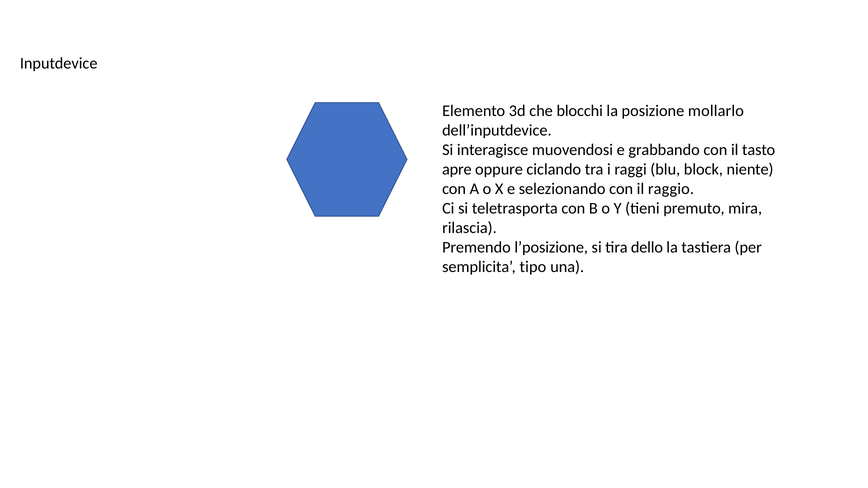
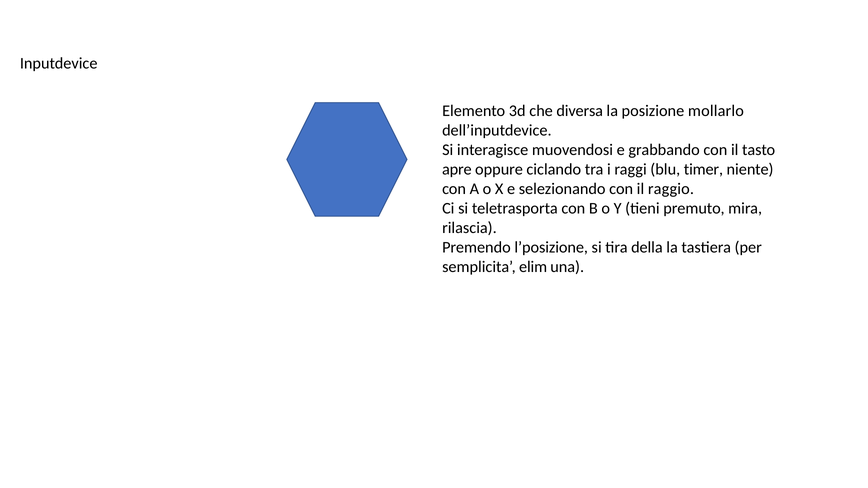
blocchi: blocchi -> diversa
block: block -> timer
dello: dello -> della
tipo: tipo -> elim
